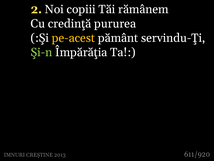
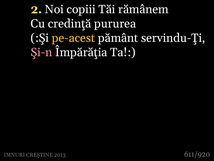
Şi-n colour: light green -> pink
